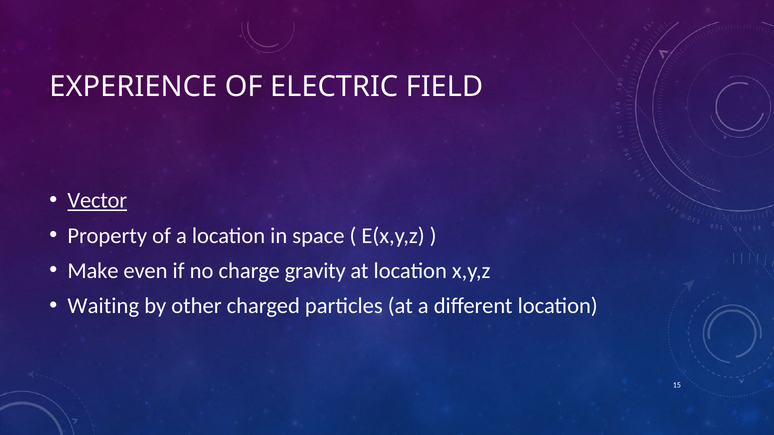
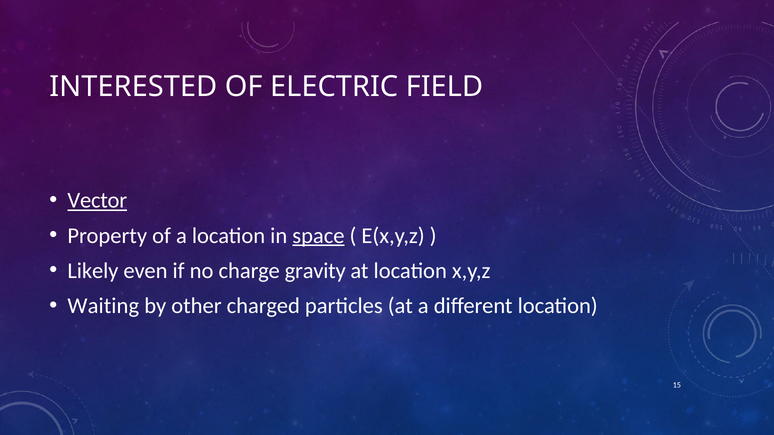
EXPERIENCE: EXPERIENCE -> INTERESTED
space underline: none -> present
Make: Make -> Likely
